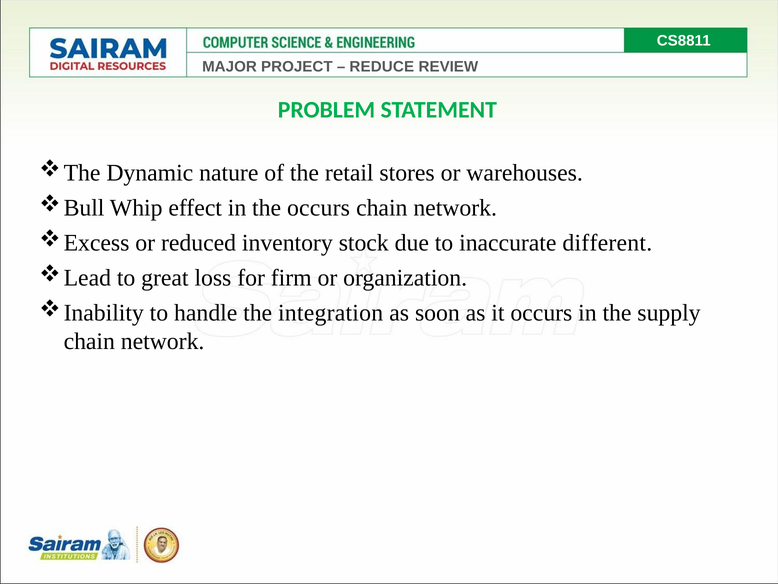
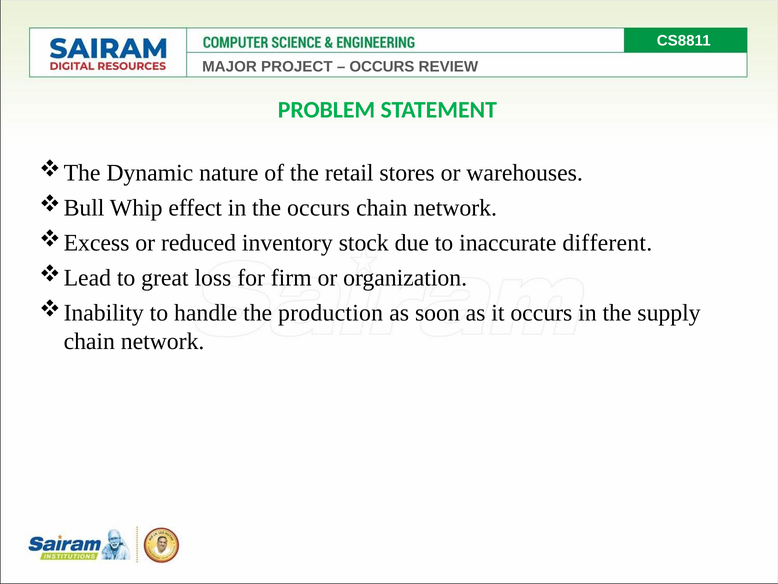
REDUCE at (382, 67): REDUCE -> OCCURS
integration: integration -> production
